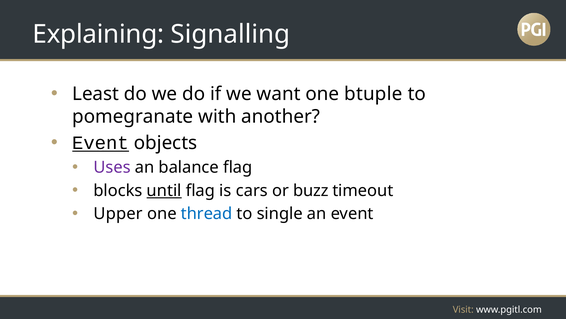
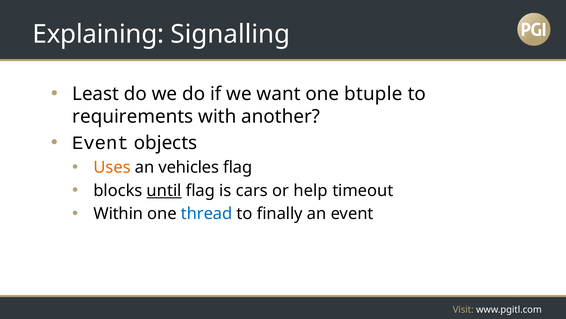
pomegranate: pomegranate -> requirements
Event at (101, 143) underline: present -> none
Uses colour: purple -> orange
balance: balance -> vehicles
buzz: buzz -> help
Upper: Upper -> Within
single: single -> finally
